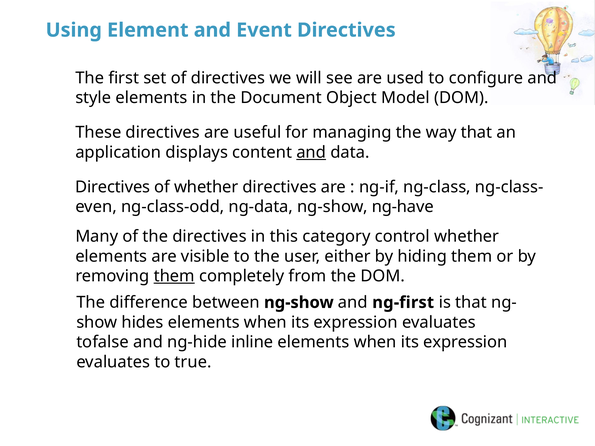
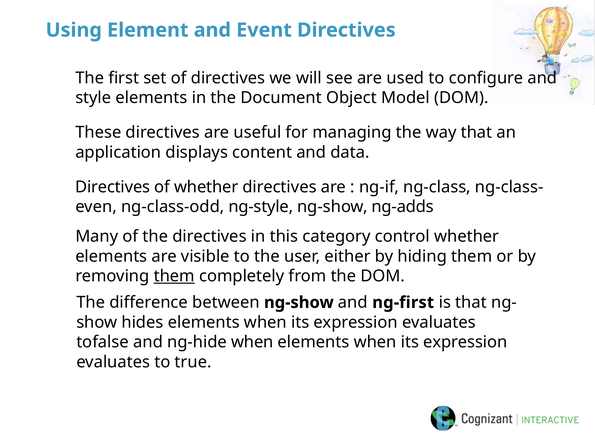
and at (311, 152) underline: present -> none
ng-data: ng-data -> ng-style
ng-have: ng-have -> ng-adds
ng-hide inline: inline -> when
